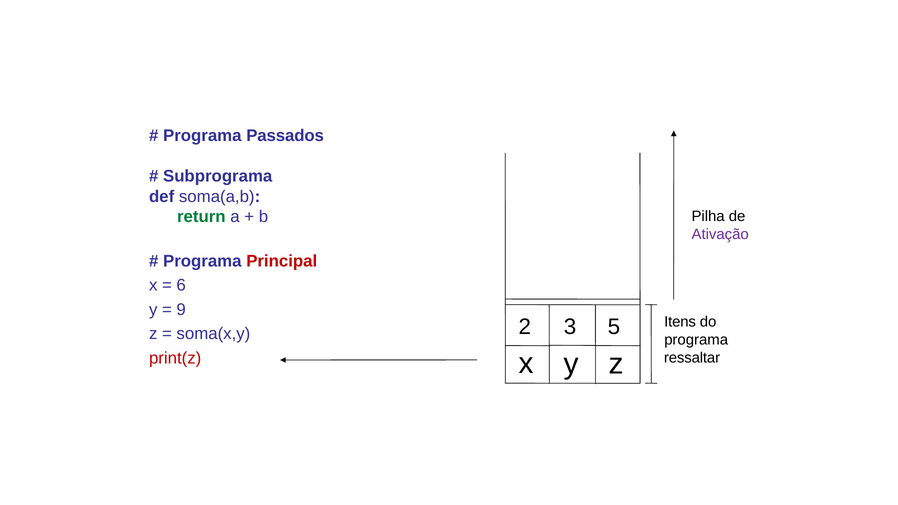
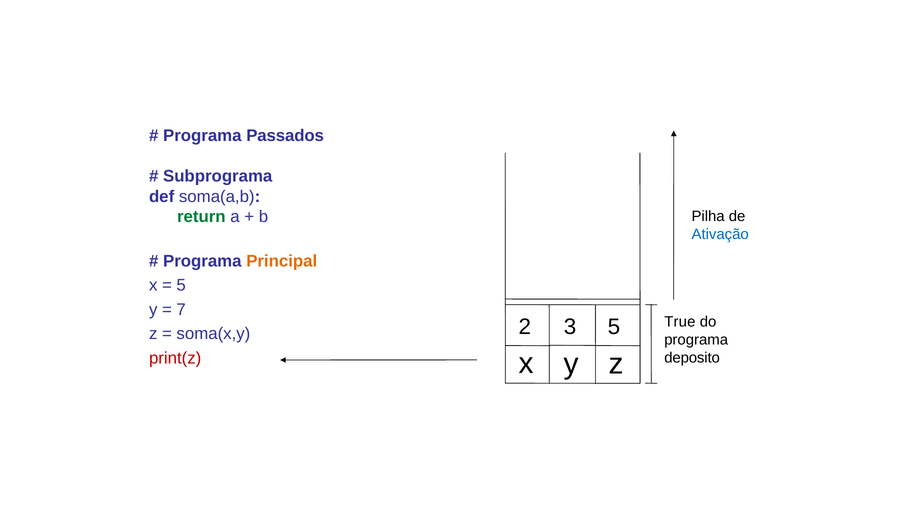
Ativação colour: purple -> blue
Principal colour: red -> orange
6 at (181, 285): 6 -> 5
9: 9 -> 7
Itens: Itens -> True
ressaltar: ressaltar -> deposito
